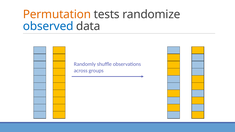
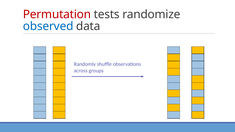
Permutation colour: orange -> red
